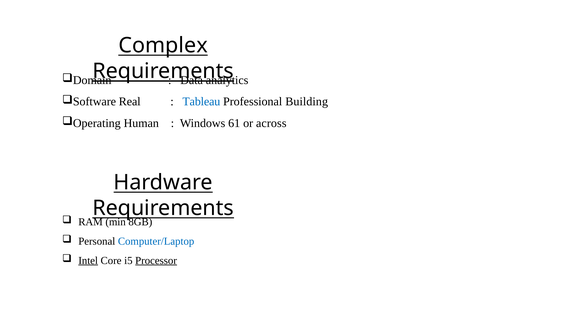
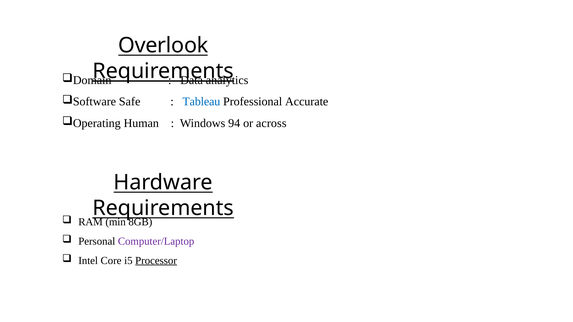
Complex: Complex -> Overlook
Real: Real -> Safe
Building: Building -> Accurate
61: 61 -> 94
Computer/Laptop colour: blue -> purple
Intel underline: present -> none
